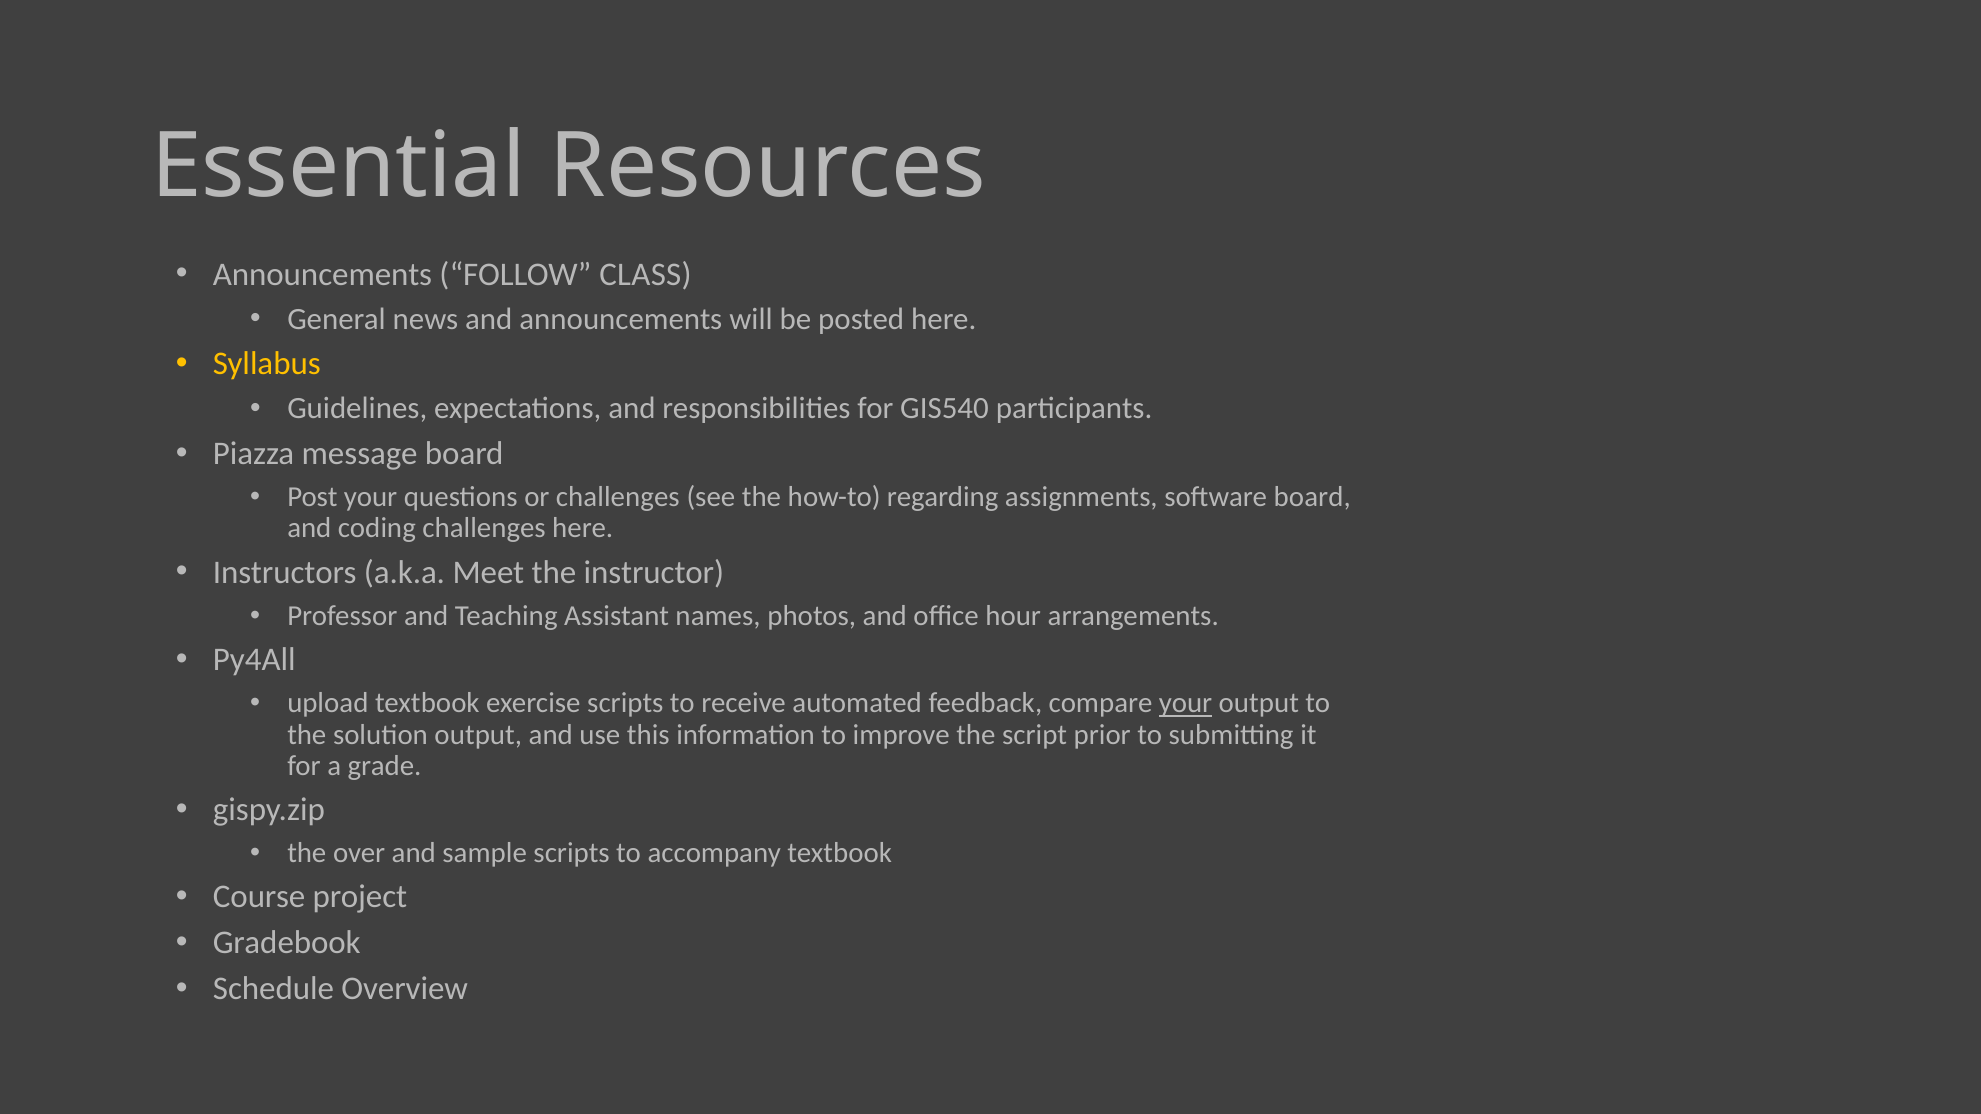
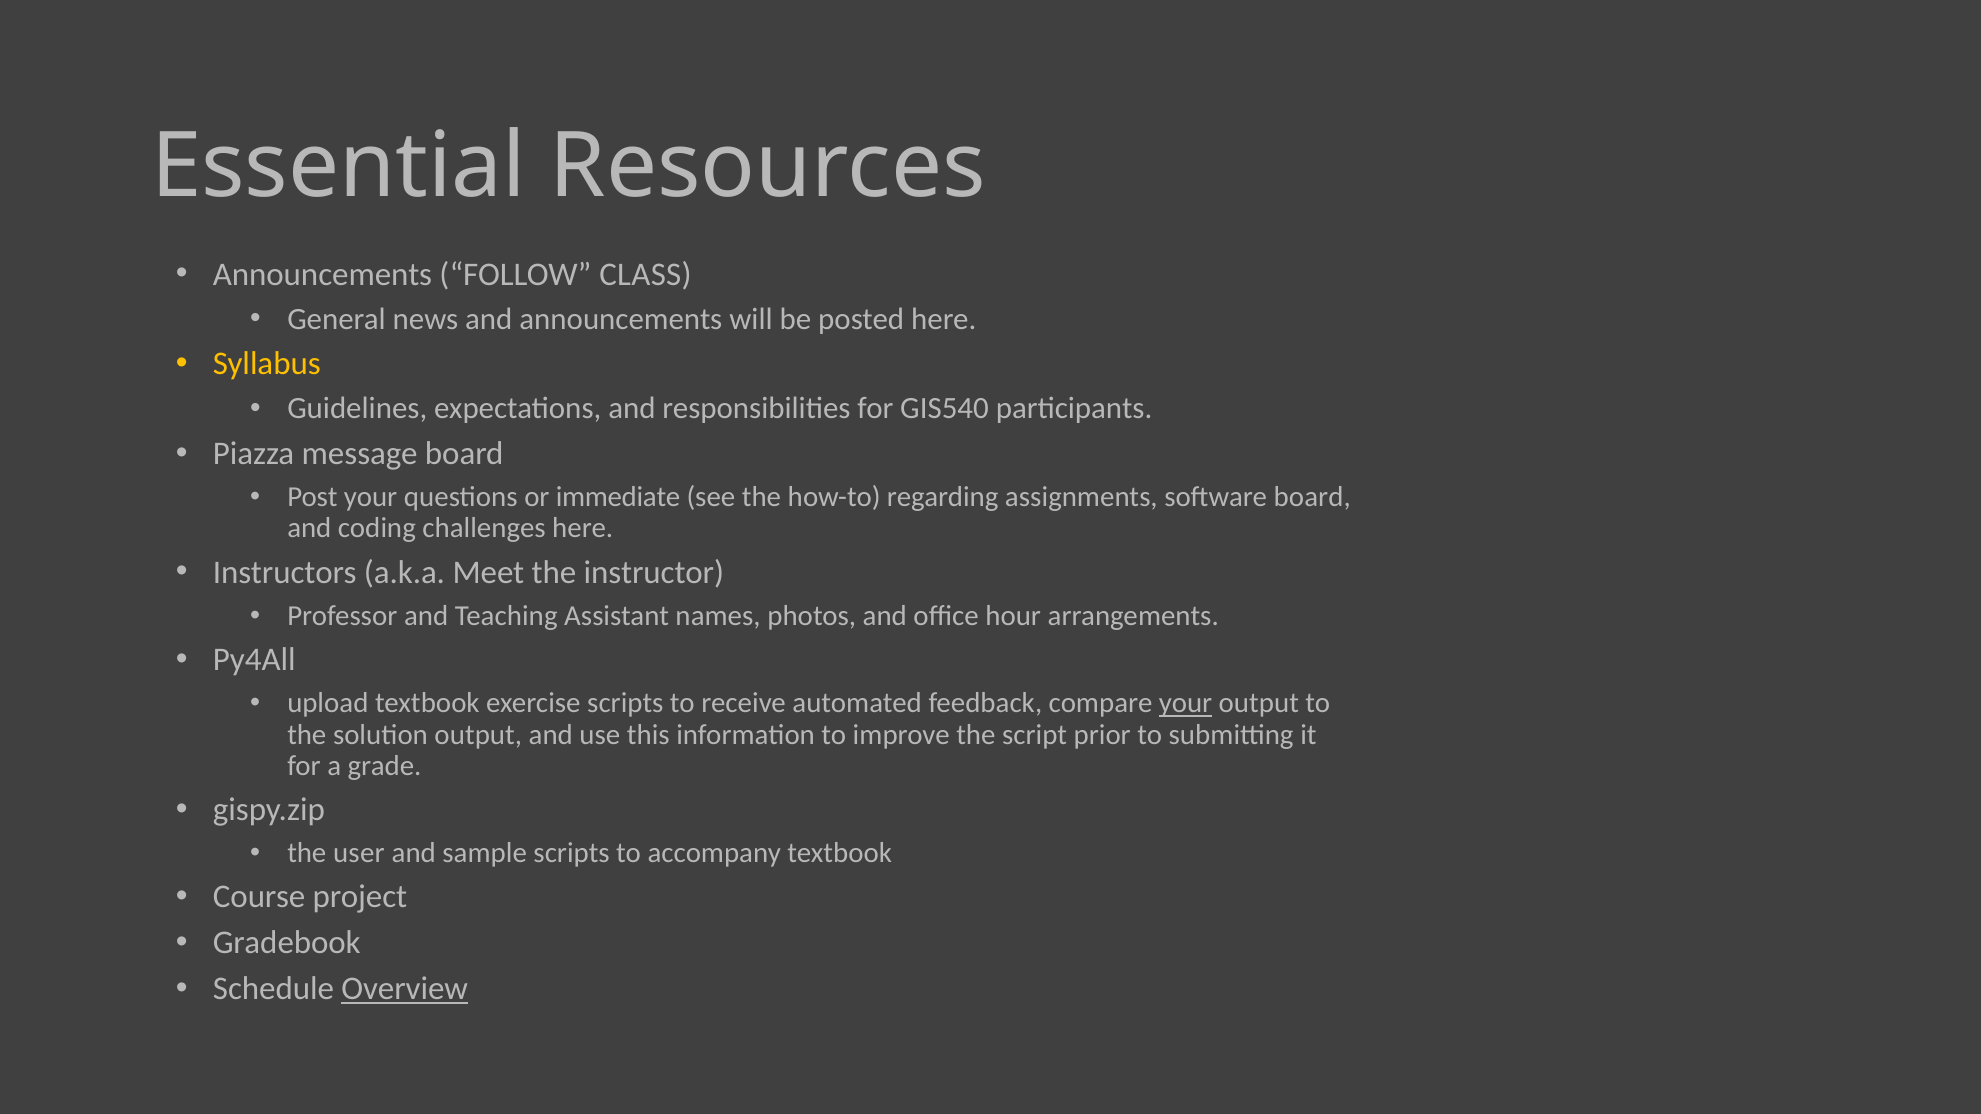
or challenges: challenges -> immediate
over: over -> user
Overview underline: none -> present
